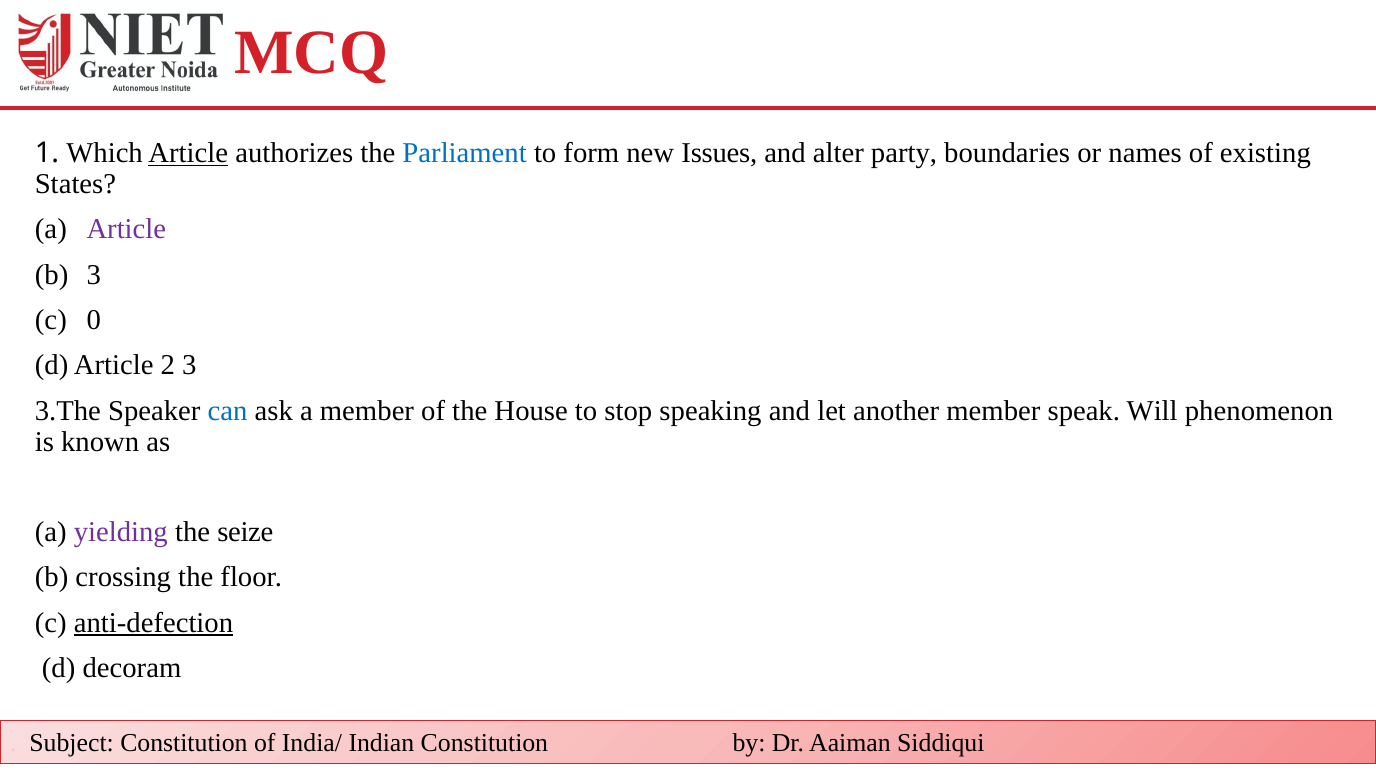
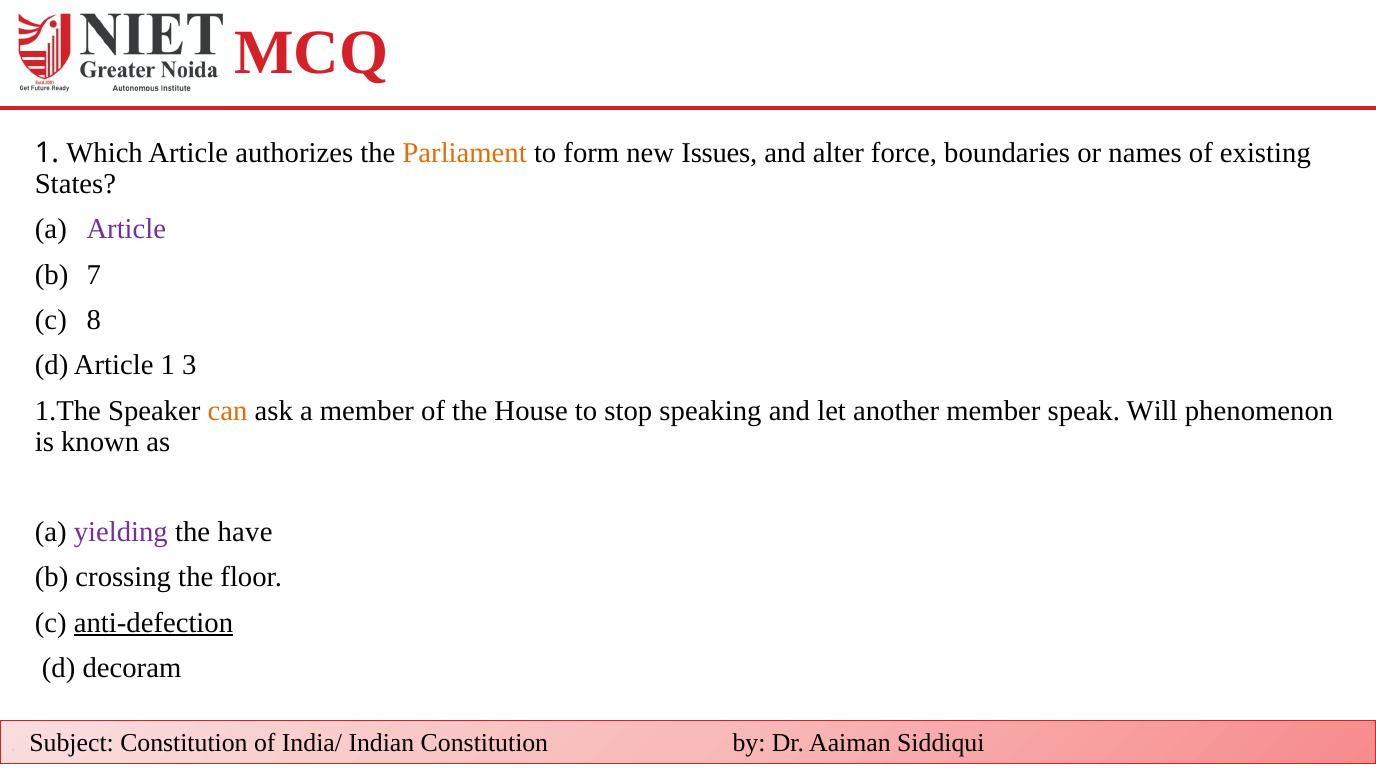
Article at (188, 153) underline: present -> none
Parliament colour: blue -> orange
party: party -> force
b 3: 3 -> 7
0: 0 -> 8
Article 2: 2 -> 1
3.The: 3.The -> 1.The
can colour: blue -> orange
seize: seize -> have
